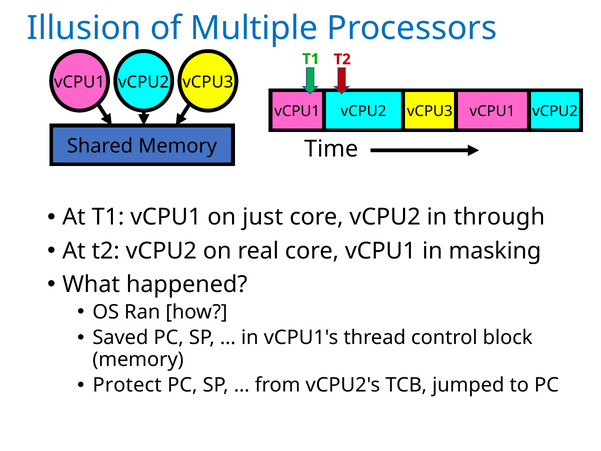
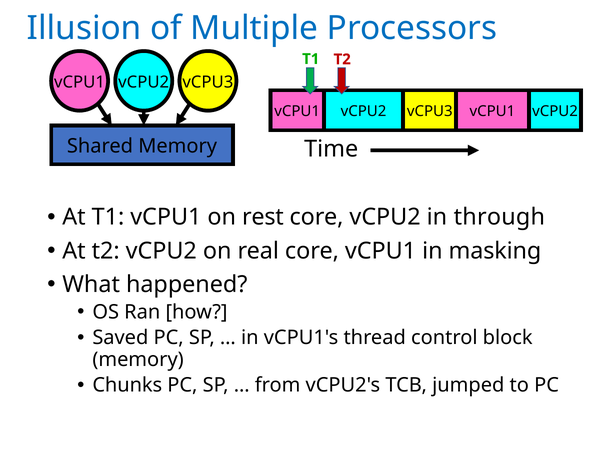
just: just -> rest
Protect: Protect -> Chunks
